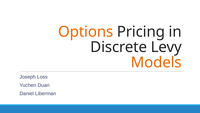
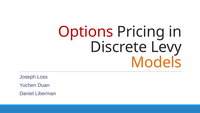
Options colour: orange -> red
